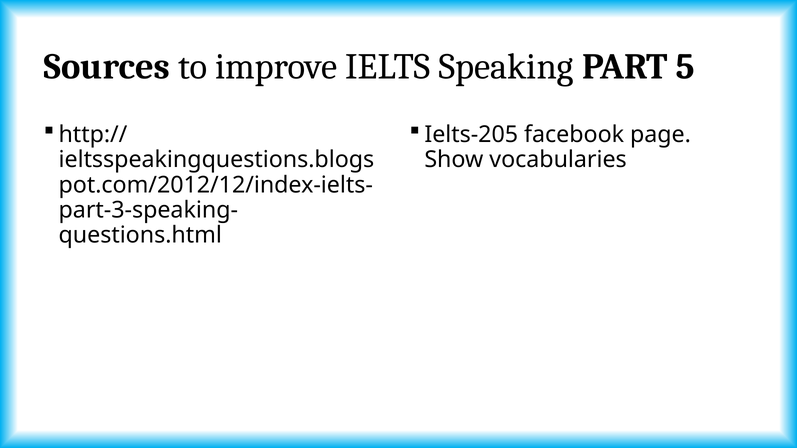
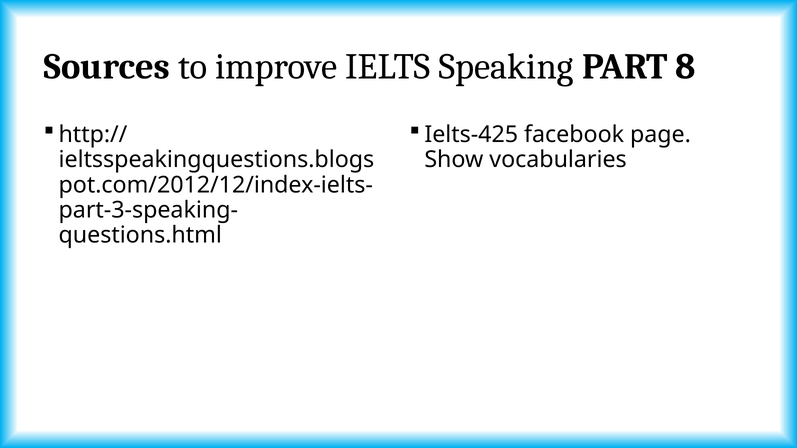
5: 5 -> 8
Ielts-205: Ielts-205 -> Ielts-425
